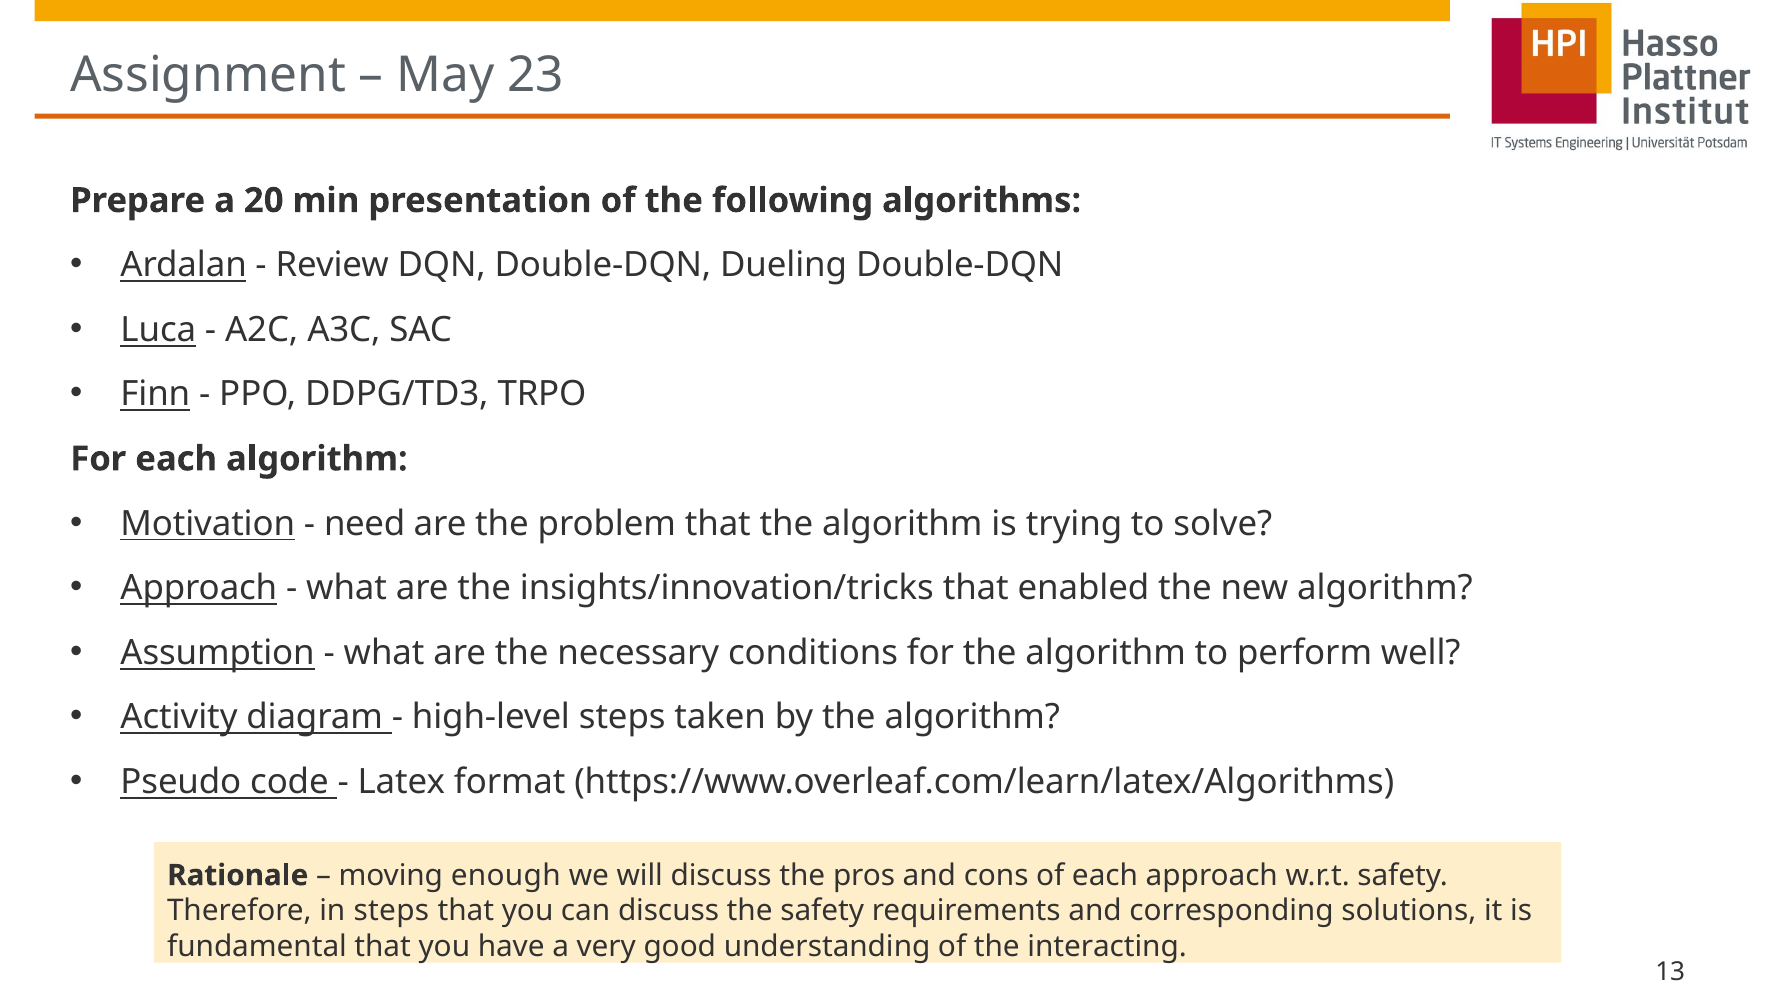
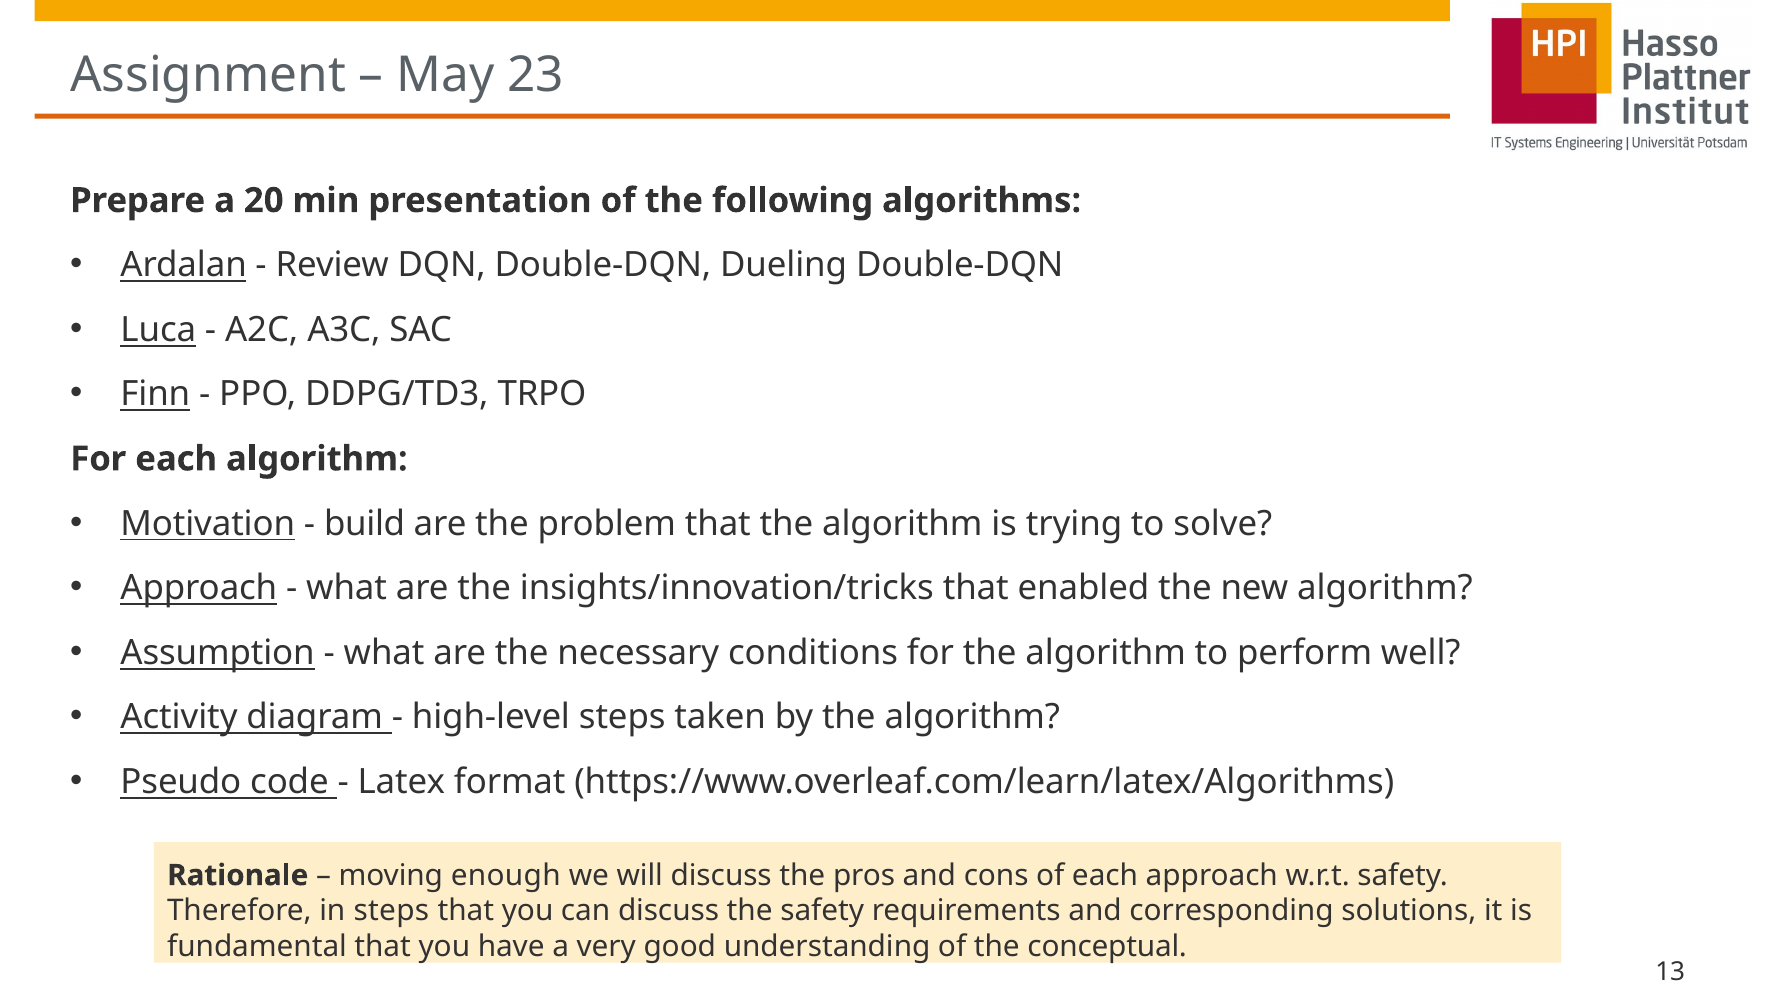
need: need -> build
interacting: interacting -> conceptual
